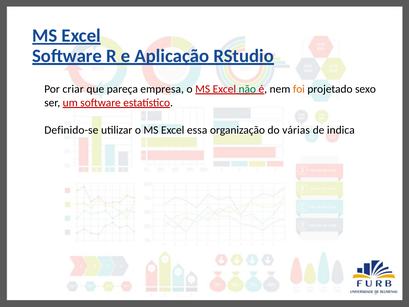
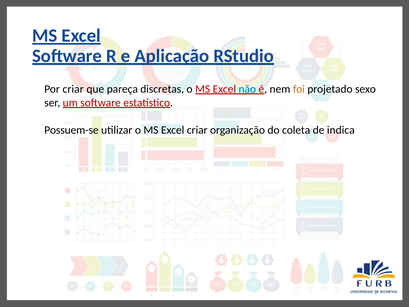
empresa: empresa -> discretas
não colour: green -> blue
Definido-se: Definido-se -> Possuem-se
Excel essa: essa -> criar
várias: várias -> coleta
